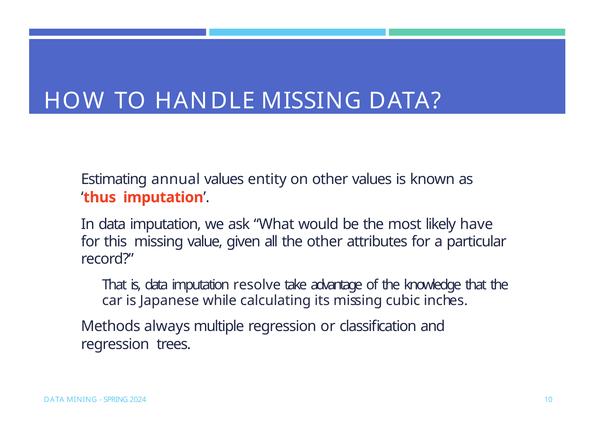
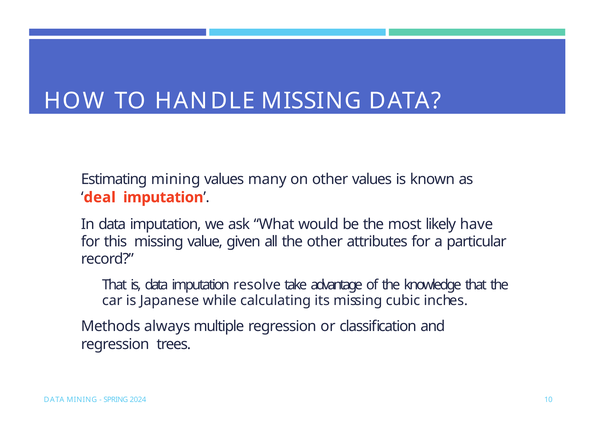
Estimating annual: annual -> mining
entity: entity -> many
thus: thus -> deal
